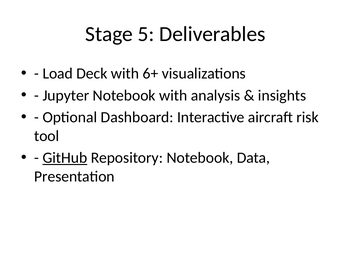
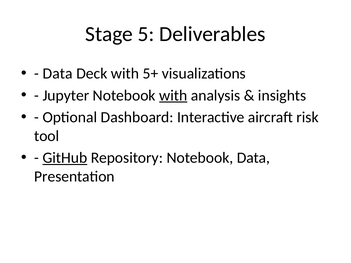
Load at (58, 74): Load -> Data
6+: 6+ -> 5+
with at (173, 95) underline: none -> present
